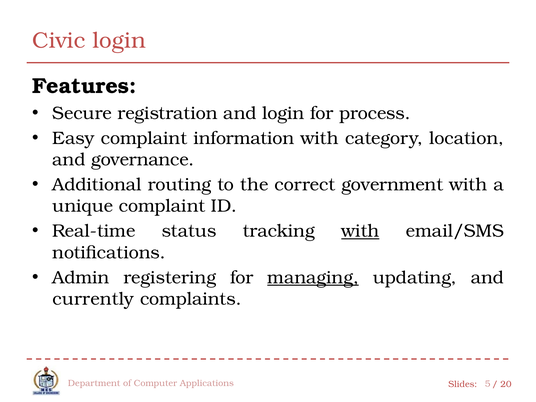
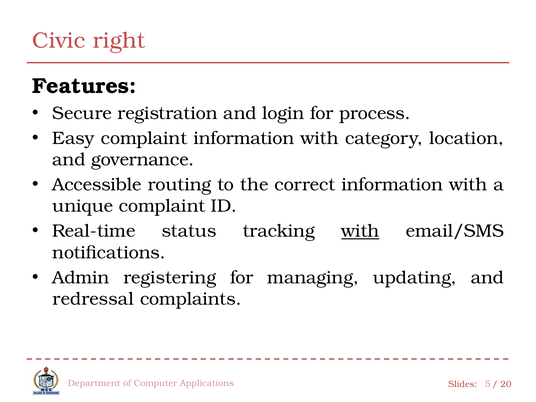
Civic login: login -> right
Additional: Additional -> Accessible
correct government: government -> information
managing underline: present -> none
currently: currently -> redressal
